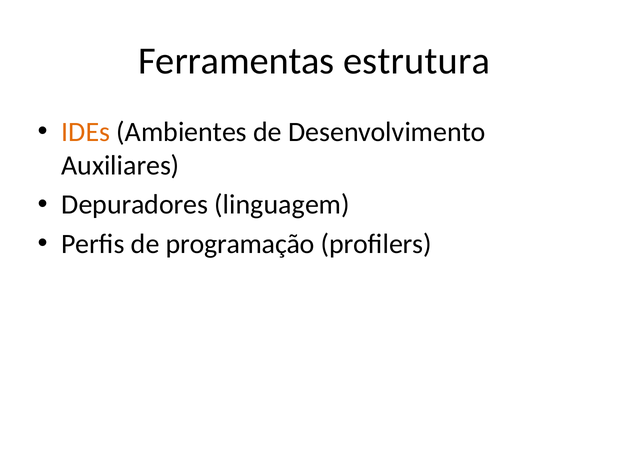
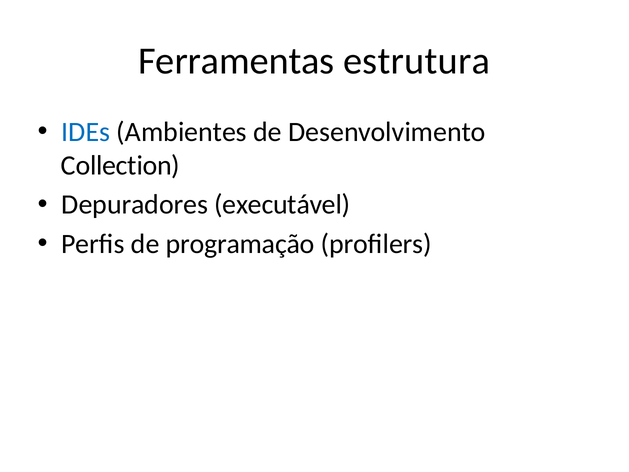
IDEs colour: orange -> blue
Auxiliares: Auxiliares -> Collection
linguagem: linguagem -> executável
